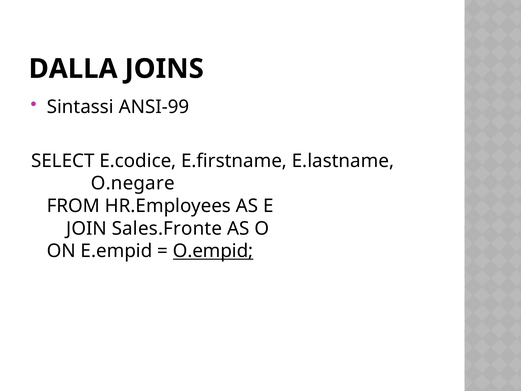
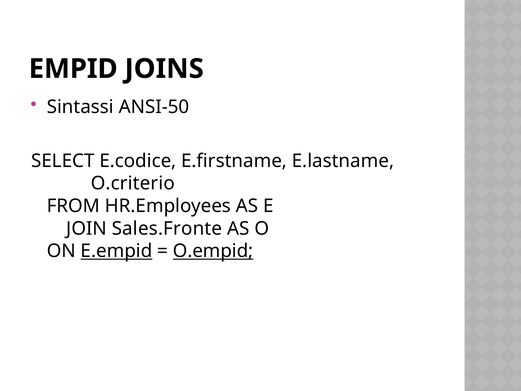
DALLA: DALLA -> EMPID
ANSI-99: ANSI-99 -> ANSI-50
O.negare: O.negare -> O.criterio
E.empid underline: none -> present
